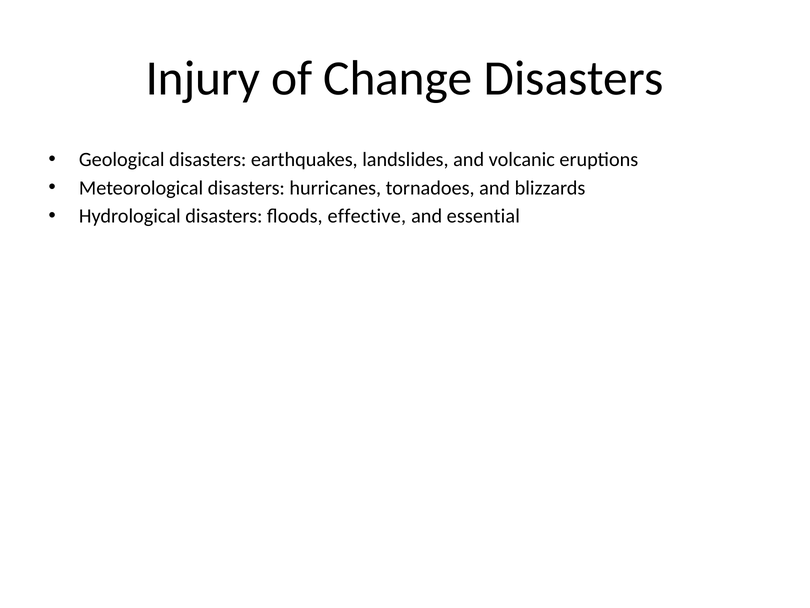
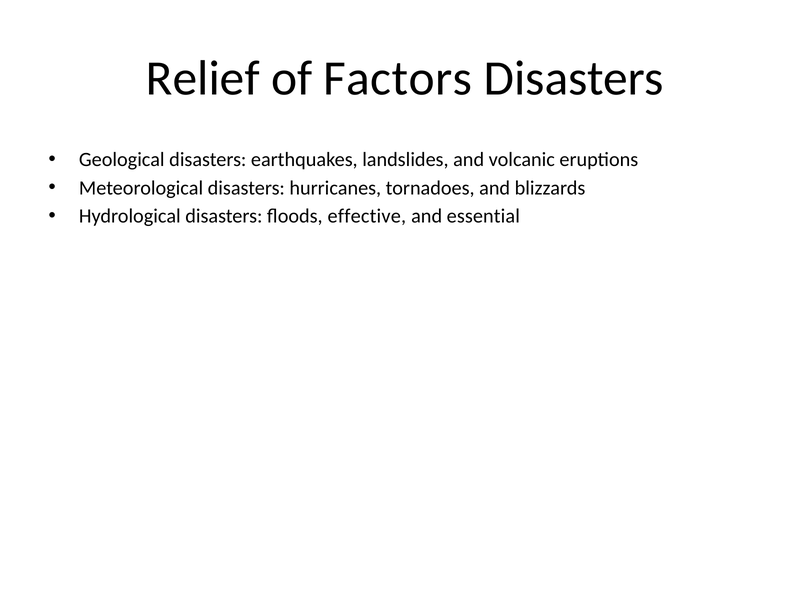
Injury: Injury -> Relief
Change: Change -> Factors
